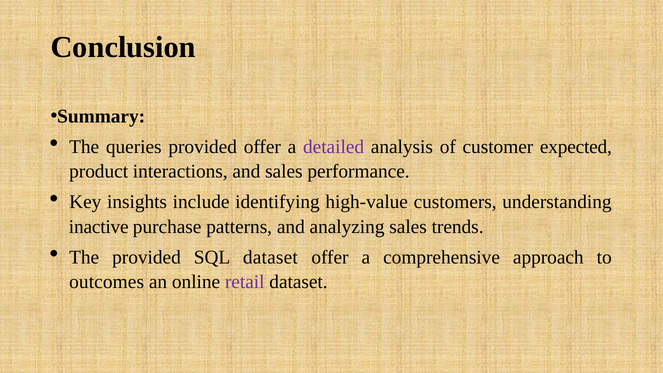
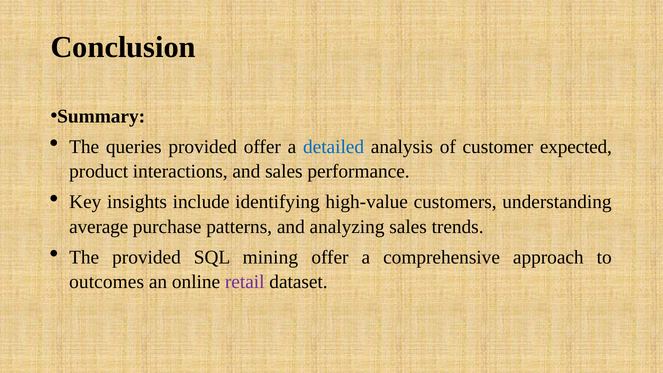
detailed colour: purple -> blue
inactive: inactive -> average
SQL dataset: dataset -> mining
